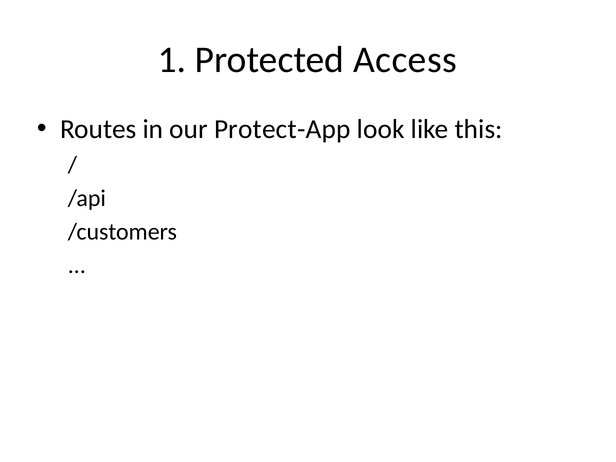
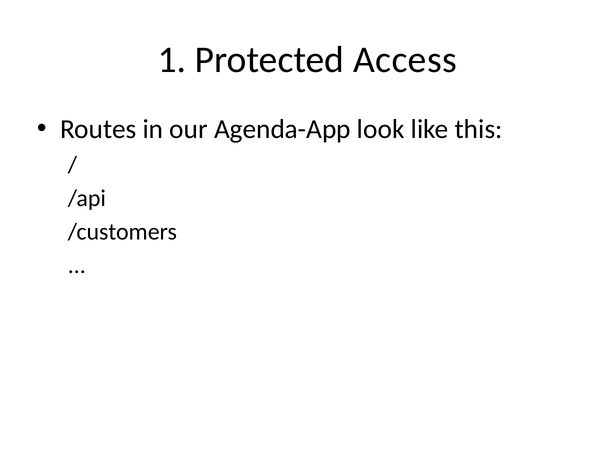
Protect-App: Protect-App -> Agenda-App
